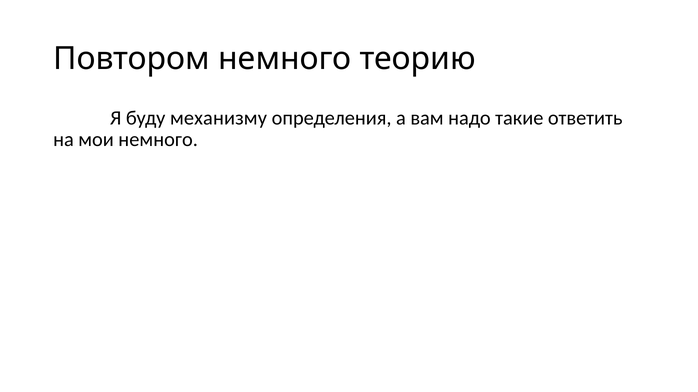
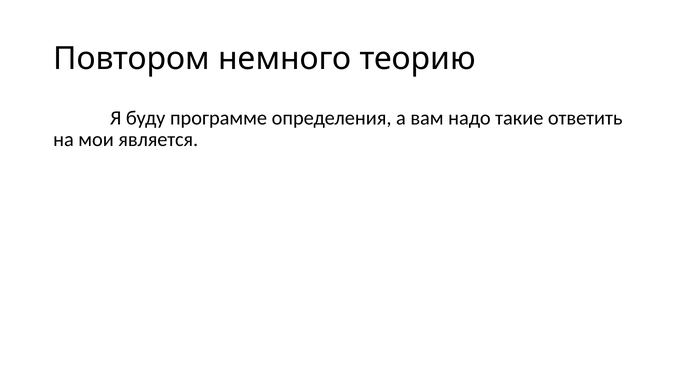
механизму: механизму -> программе
мои немного: немного -> является
